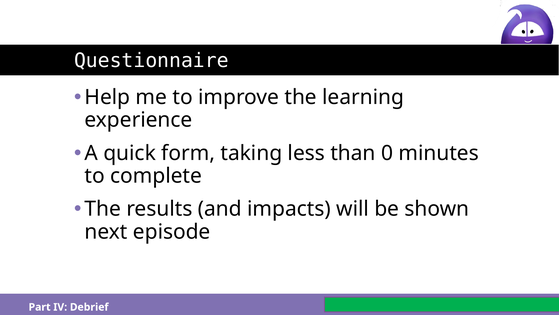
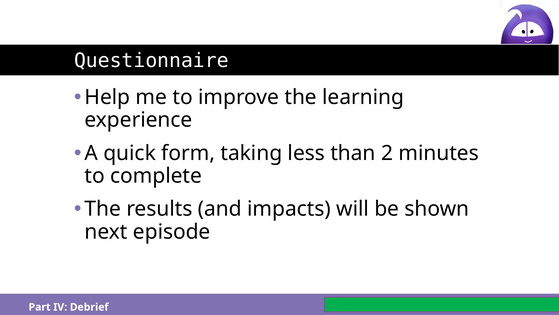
0: 0 -> 2
